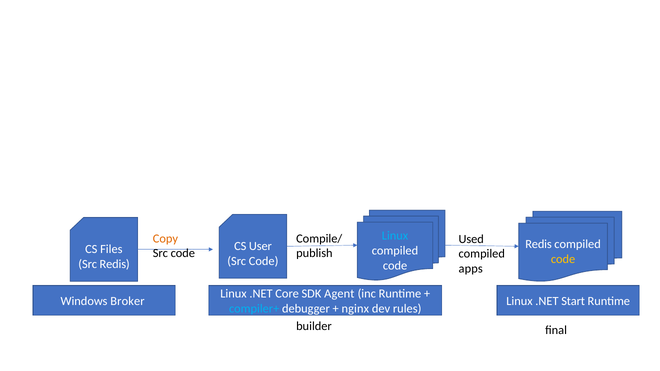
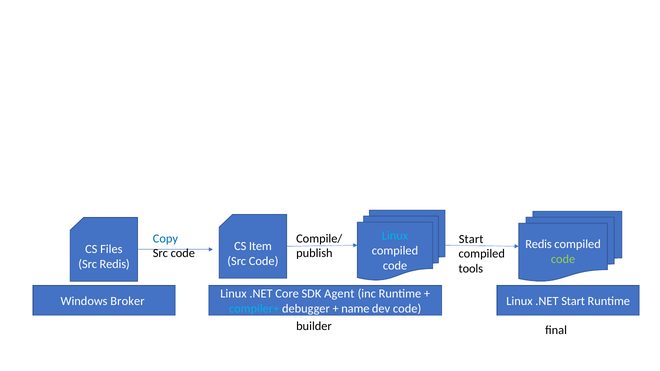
Copy colour: orange -> blue
Used at (471, 239): Used -> Start
User: User -> Item
code at (563, 259) colour: yellow -> light green
apps: apps -> tools
nginx: nginx -> name
dev rules: rules -> code
